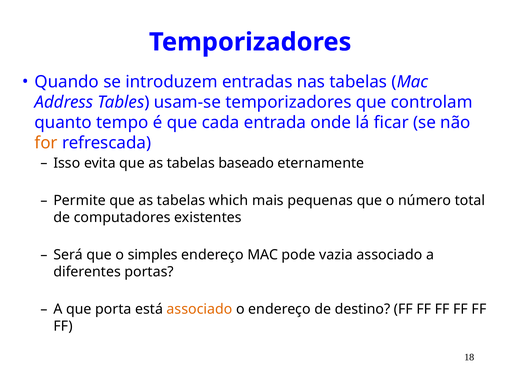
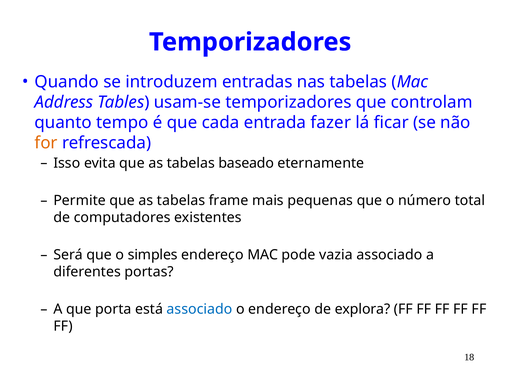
onde: onde -> fazer
which: which -> frame
associado at (199, 309) colour: orange -> blue
destino: destino -> explora
